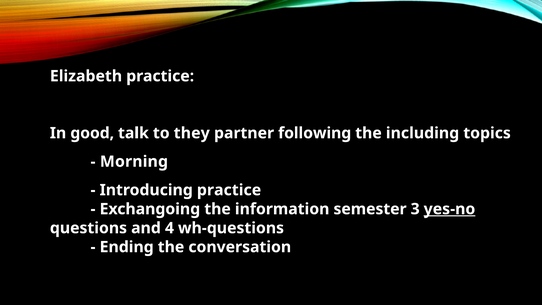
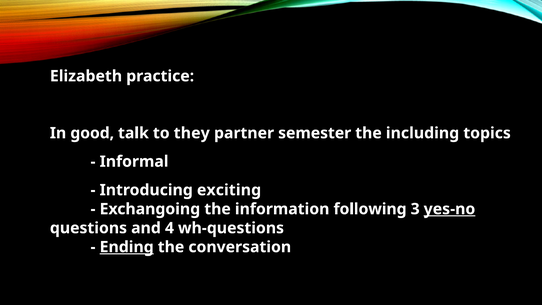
following: following -> semester
Morning: Morning -> Informal
Introducing practice: practice -> exciting
semester: semester -> following
Ending underline: none -> present
